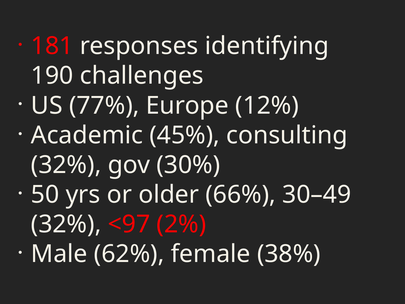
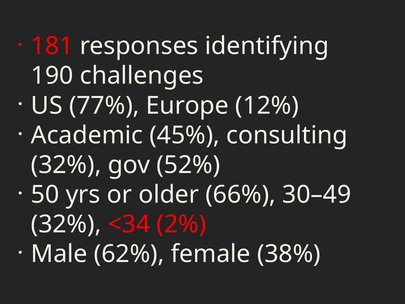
30%: 30% -> 52%
<97: <97 -> <34
